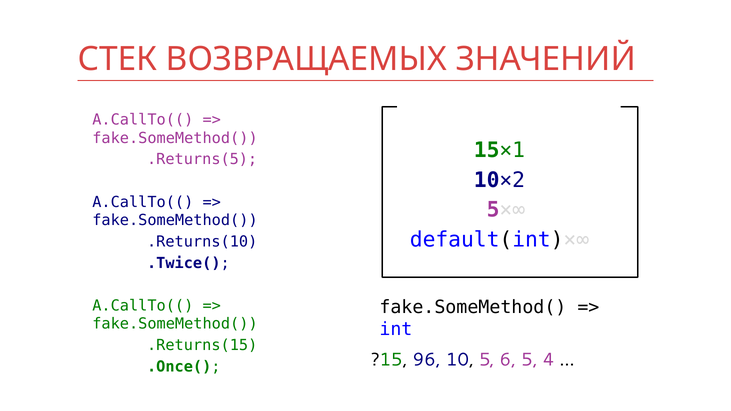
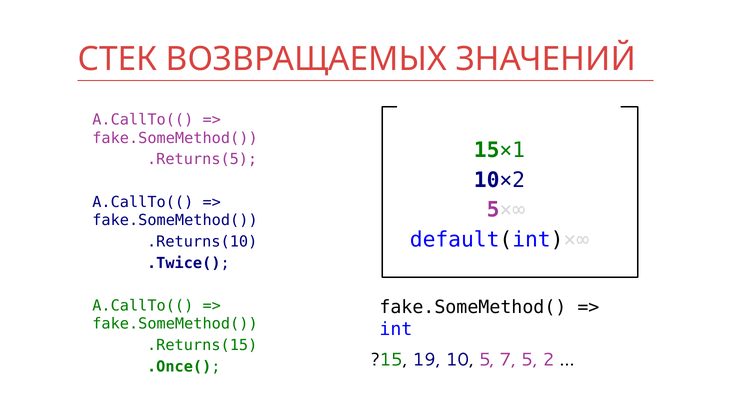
96: 96 -> 19
6: 6 -> 7
4: 4 -> 2
